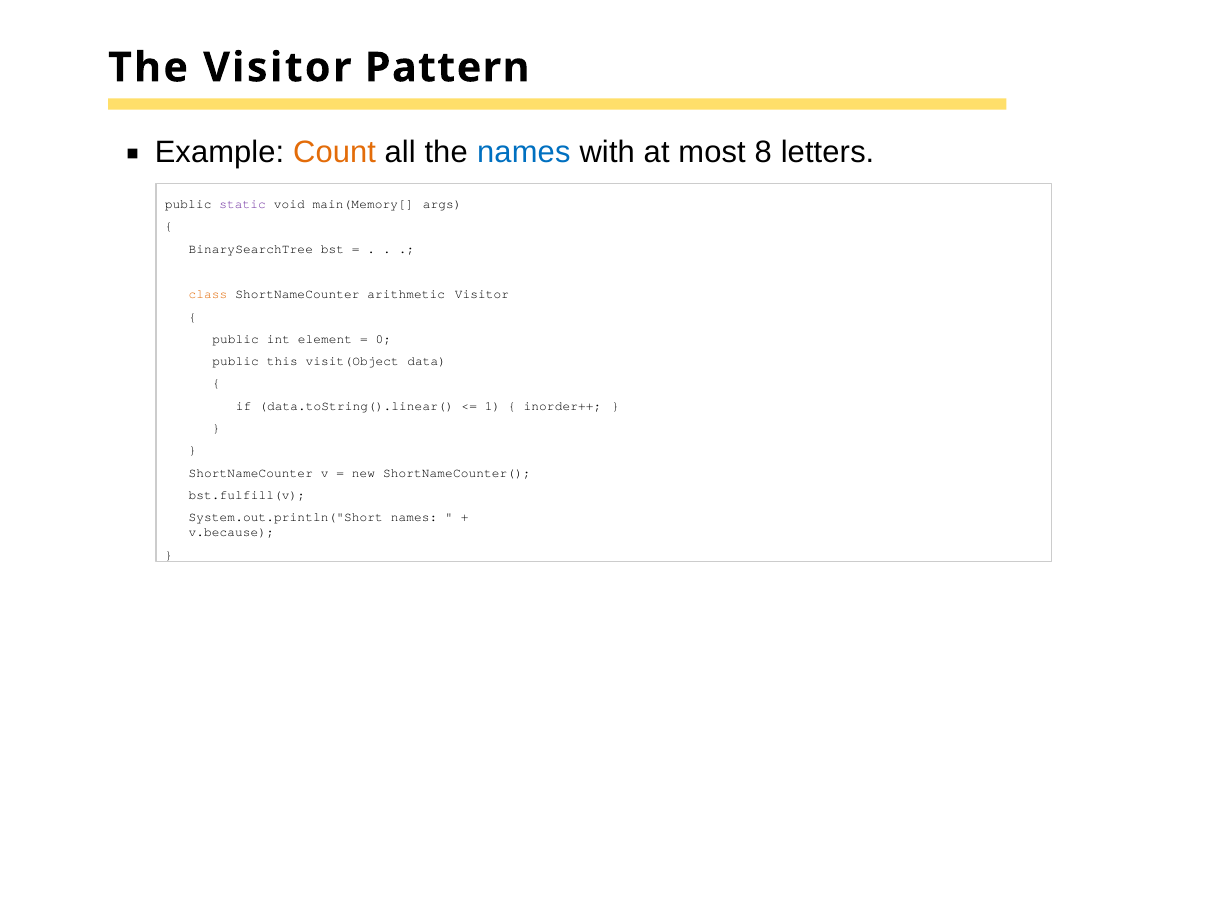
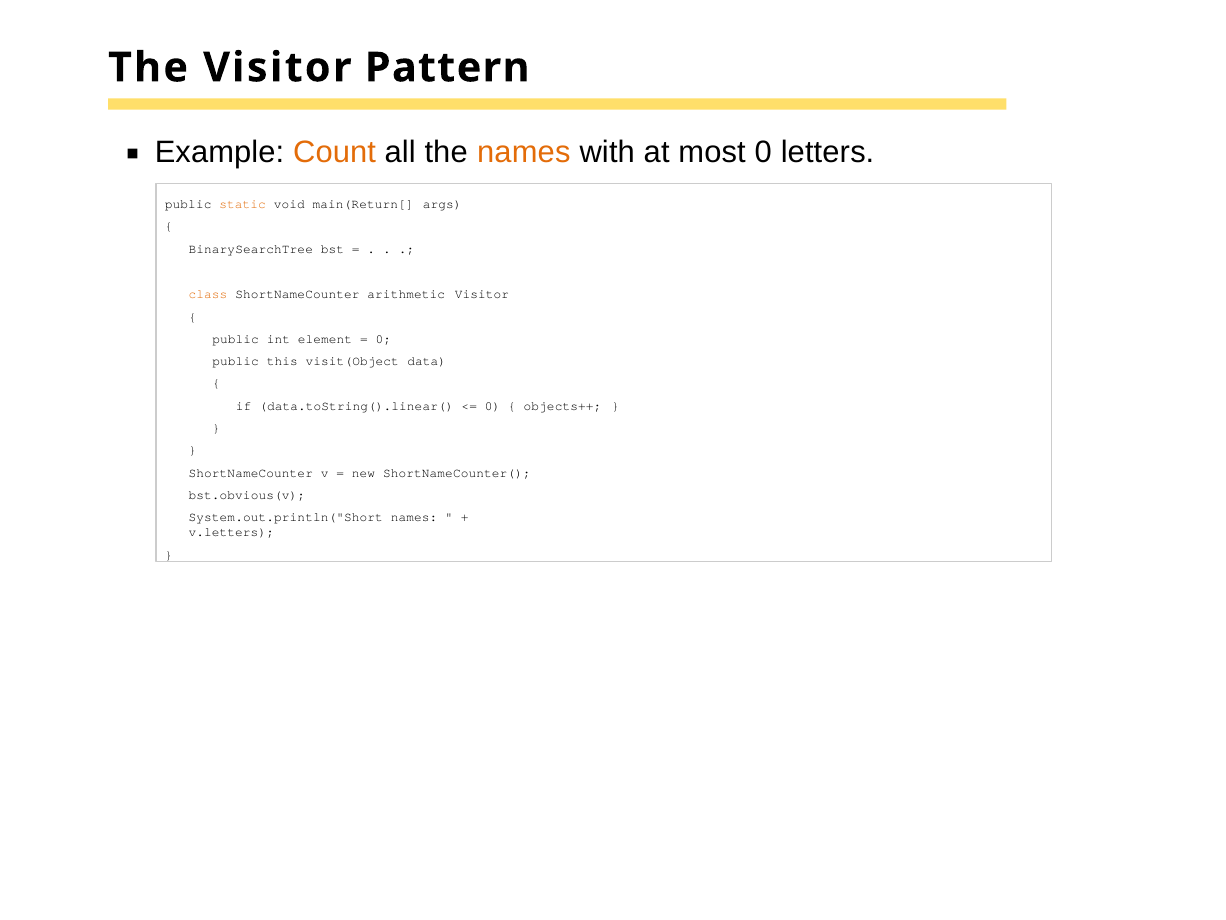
names at (524, 152) colour: blue -> orange
most 8: 8 -> 0
static colour: purple -> orange
main(Memory[: main(Memory[ -> main(Return[
1 at (493, 406): 1 -> 0
inorder++: inorder++ -> objects++
bst.fulfill(v: bst.fulfill(v -> bst.obvious(v
v.because: v.because -> v.letters
